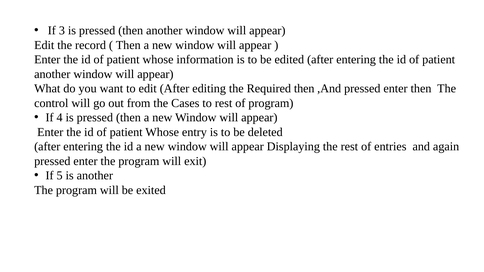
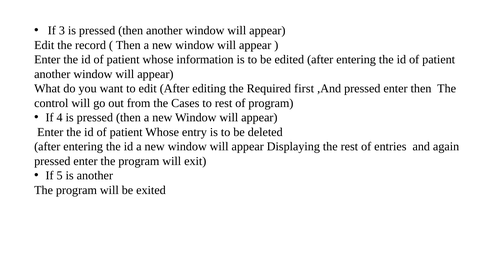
Required then: then -> first
